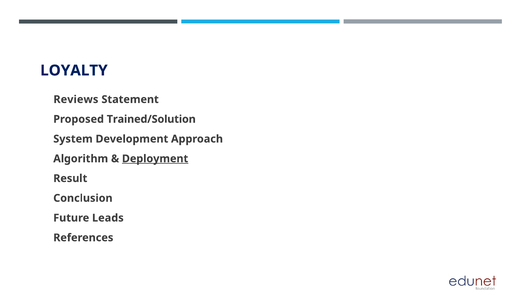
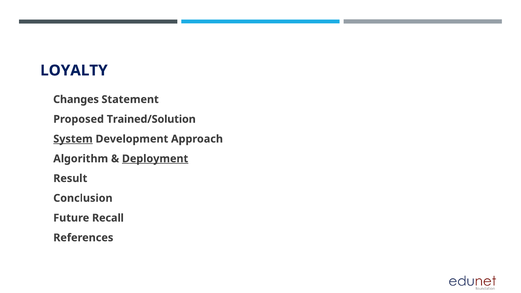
Reviews: Reviews -> Changes
System underline: none -> present
Leads: Leads -> Recall
